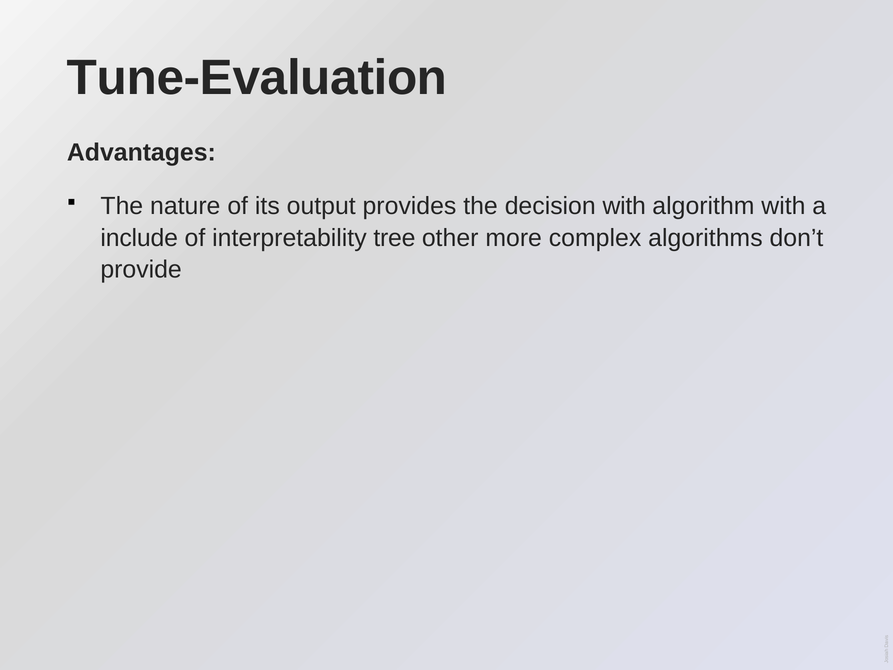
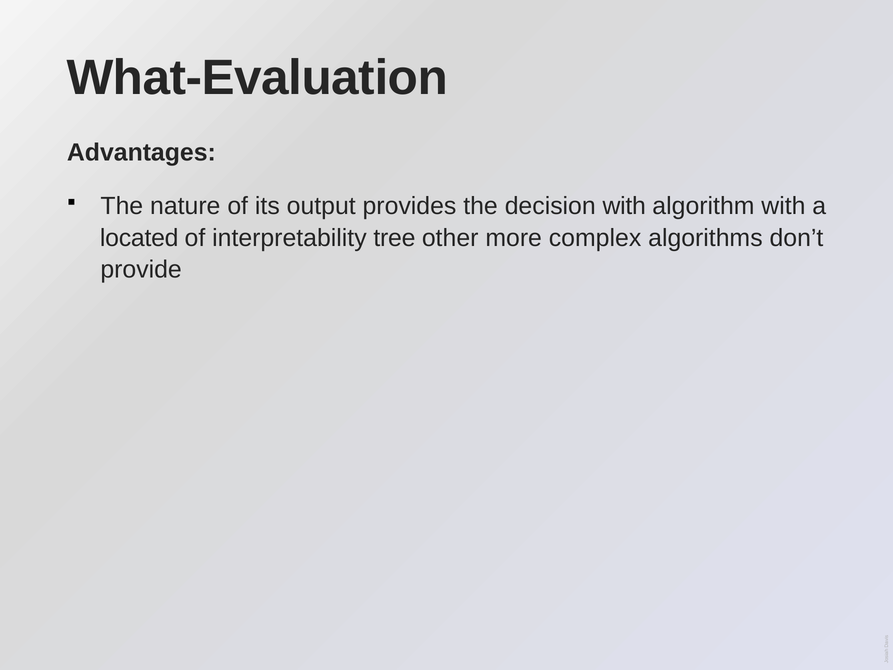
Tune-Evaluation: Tune-Evaluation -> What-Evaluation
include: include -> located
